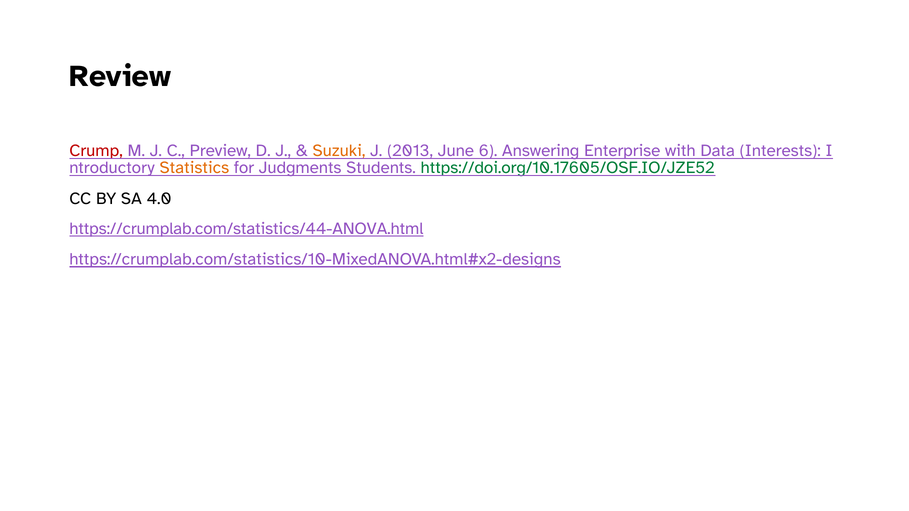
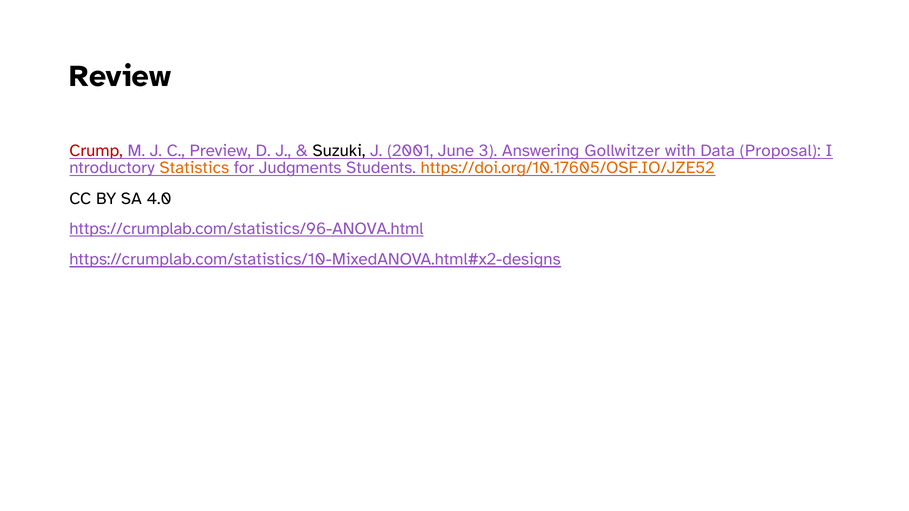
Suzuki colour: orange -> black
2013: 2013 -> 2001
6: 6 -> 3
Enterprise: Enterprise -> Gollwitzer
Interests: Interests -> Proposal
https://doi.org/10.17605/OSF.IO/JZE52 colour: green -> orange
https://crumplab.com/statistics/44-ANOVA.html: https://crumplab.com/statistics/44-ANOVA.html -> https://crumplab.com/statistics/96-ANOVA.html
